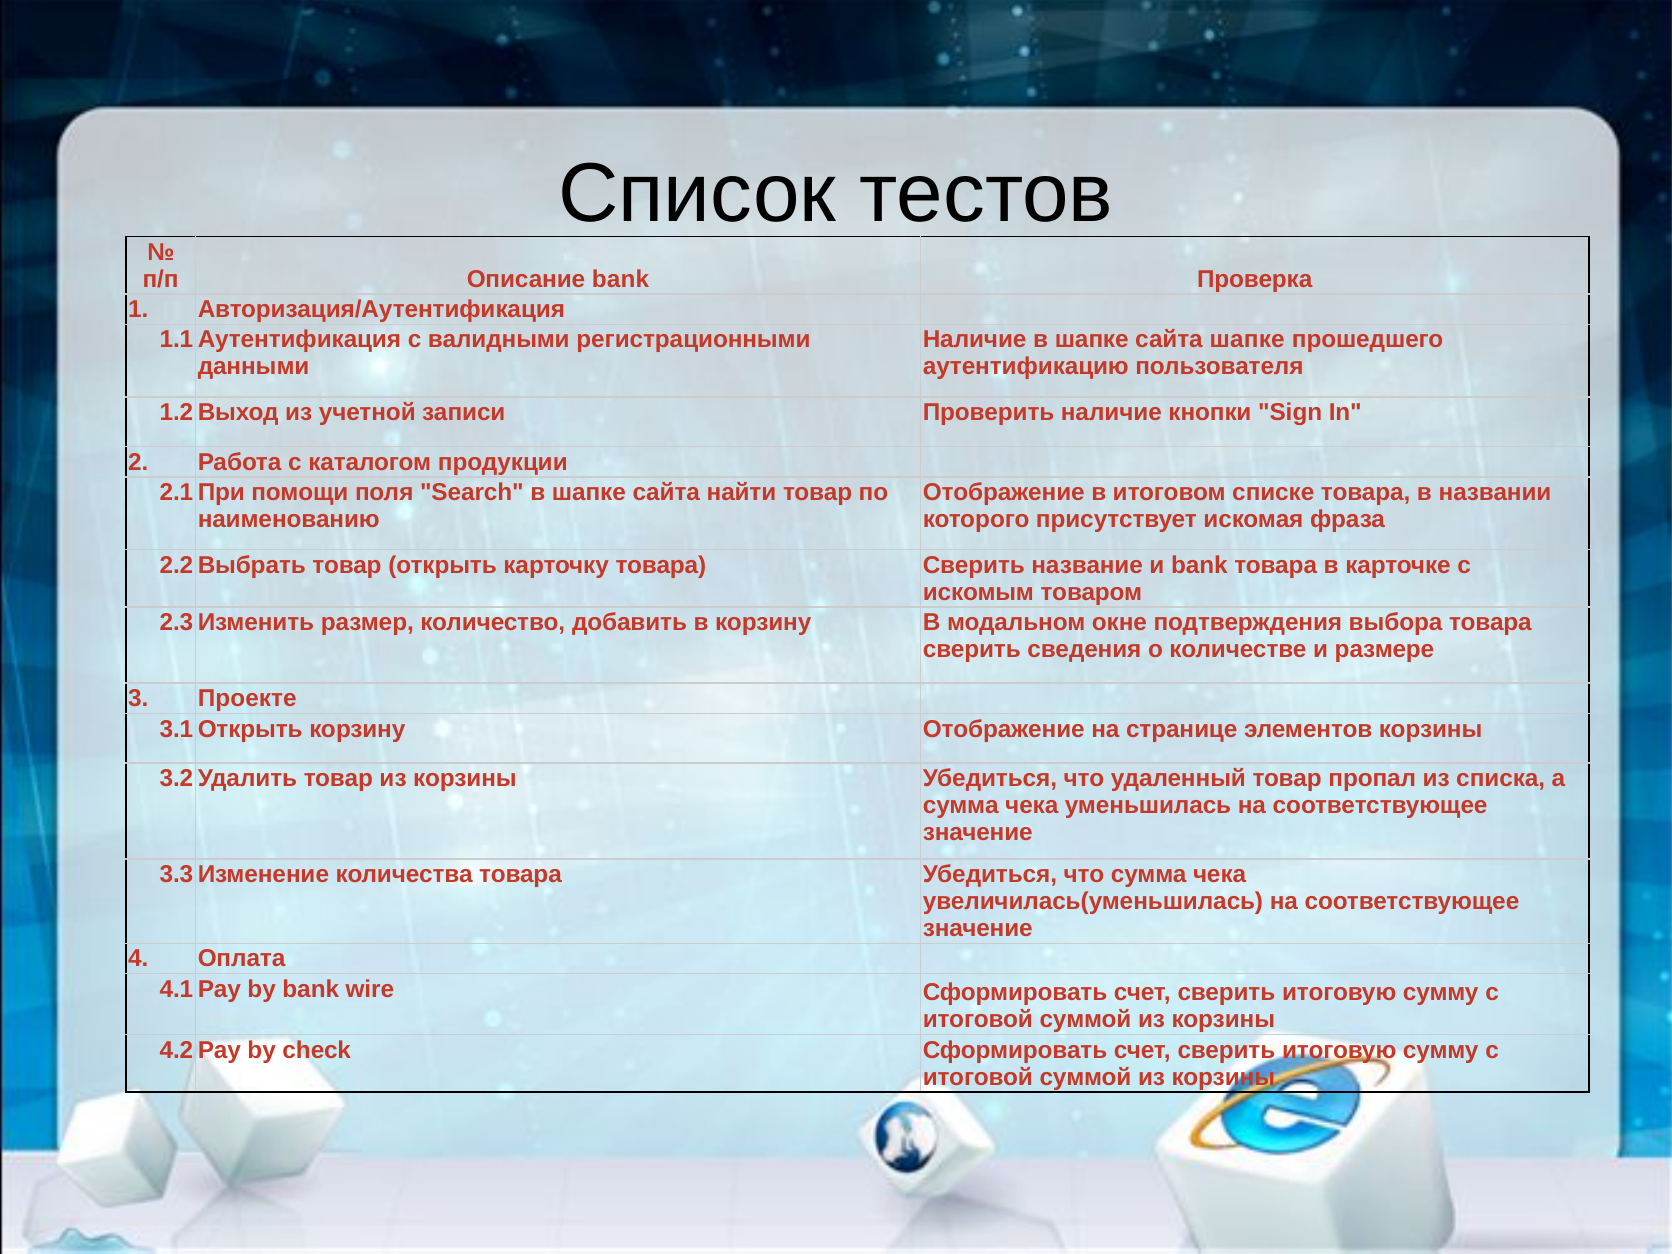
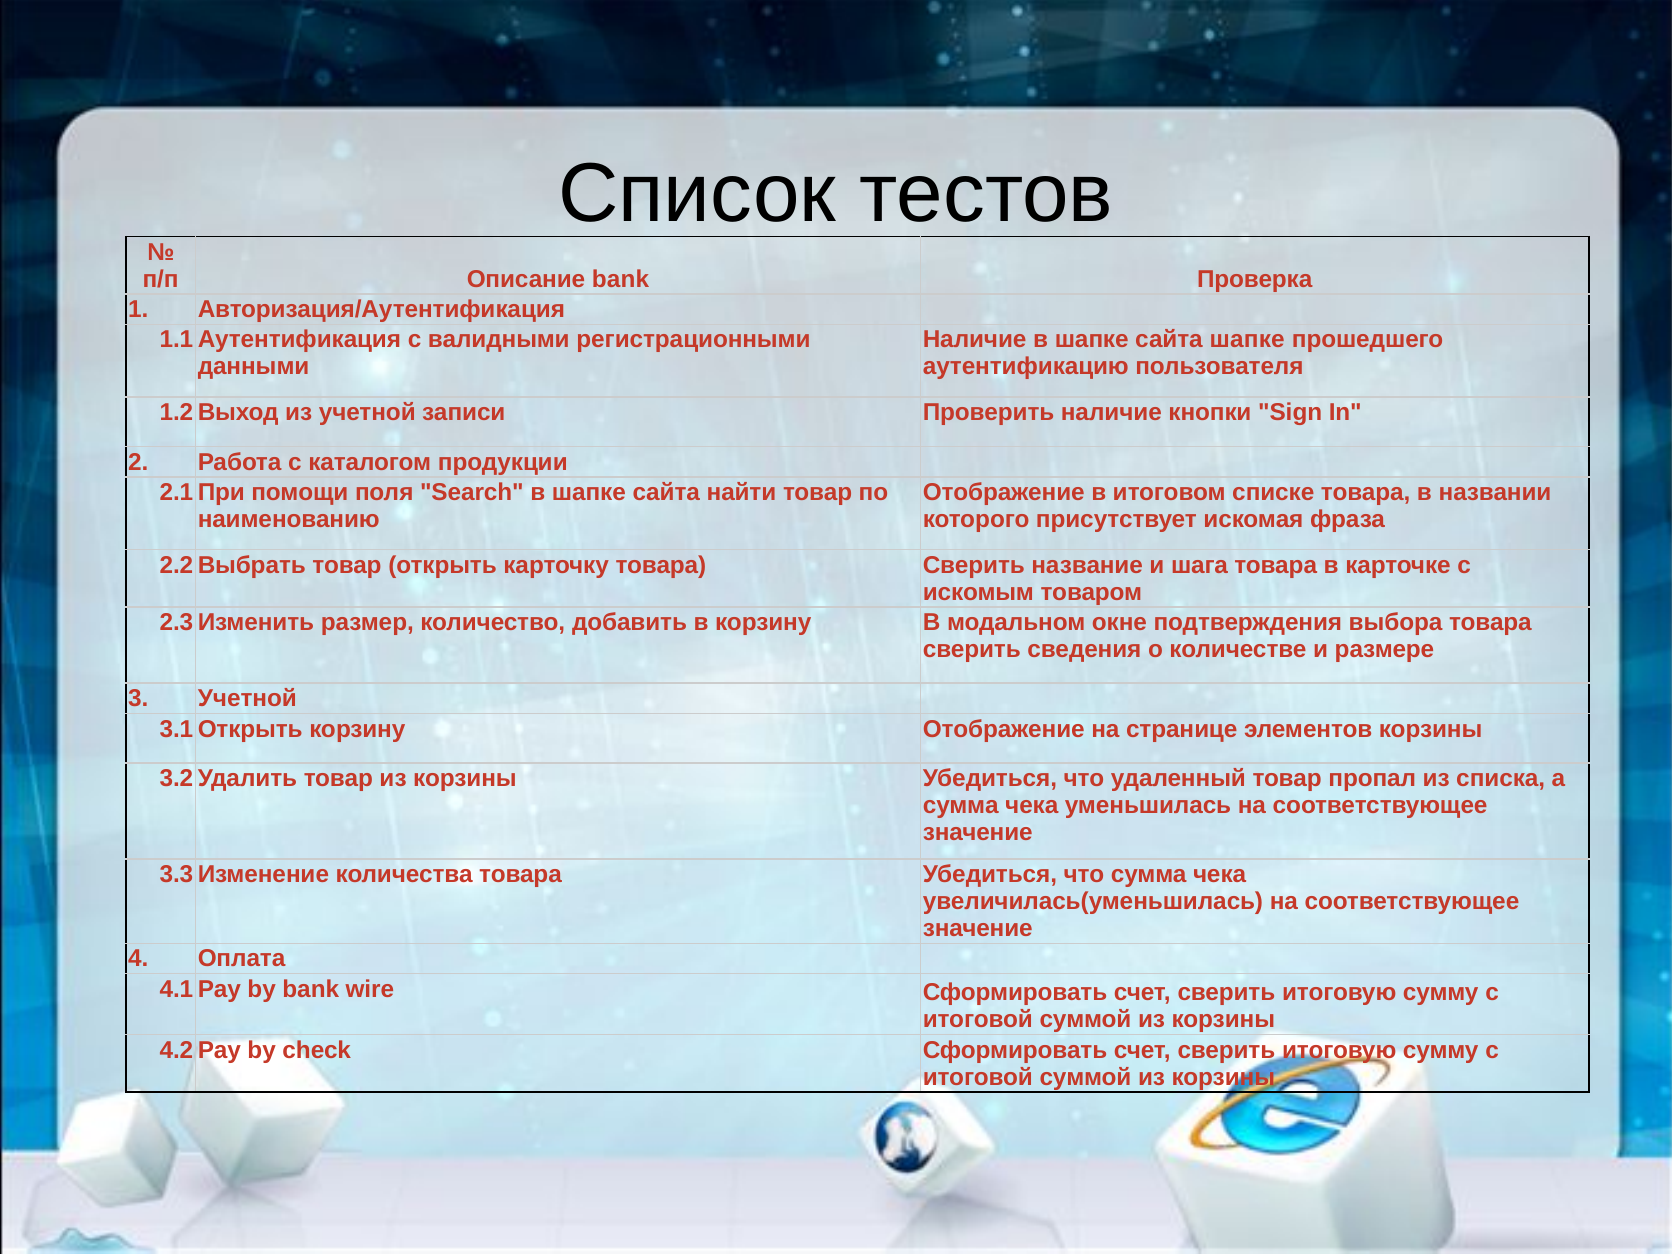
и bank: bank -> шага
3 Проекте: Проекте -> Учетной
